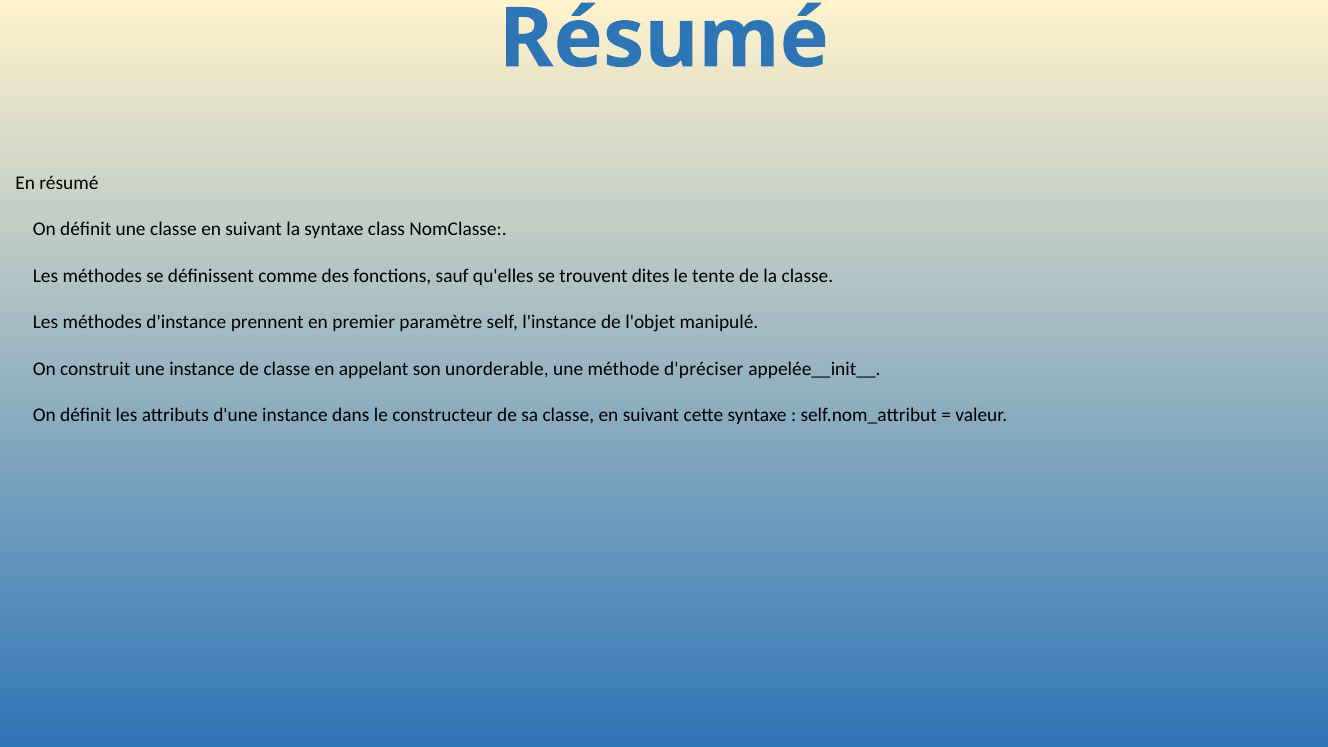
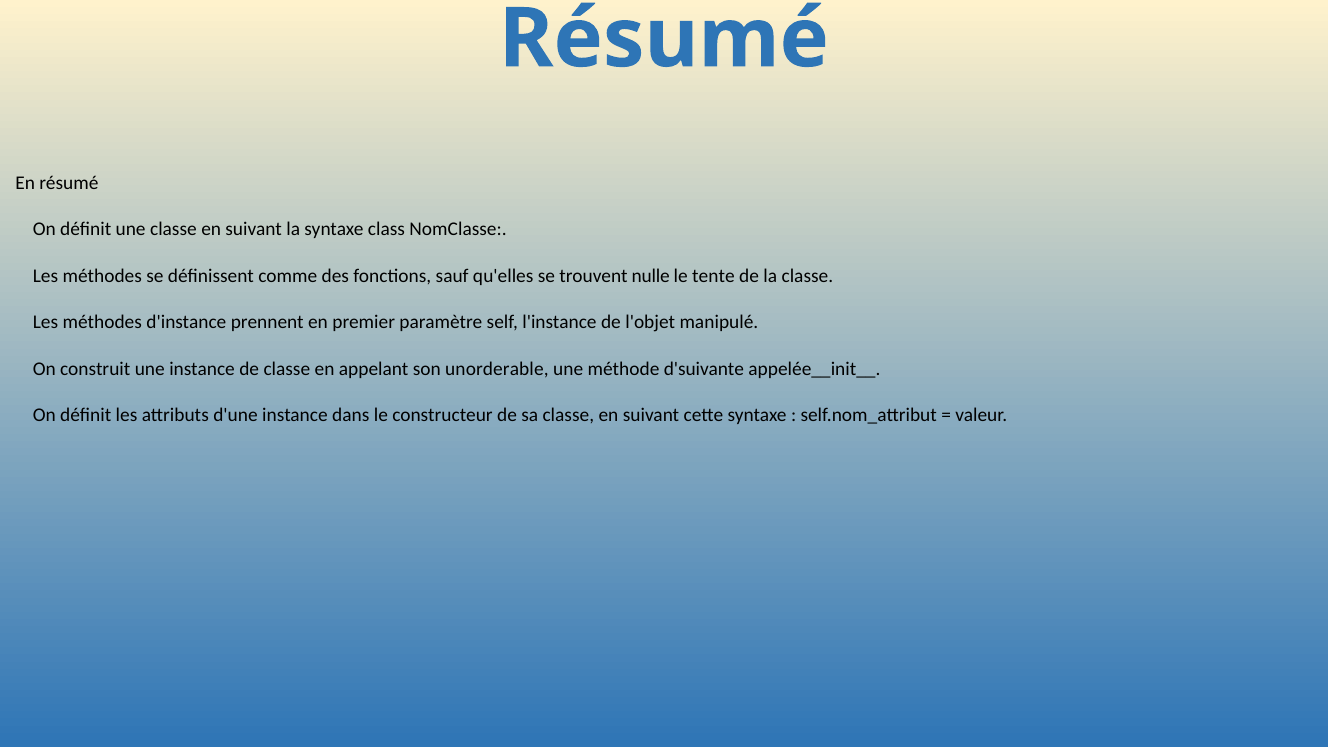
dites: dites -> nulle
d'préciser: d'préciser -> d'suivante
